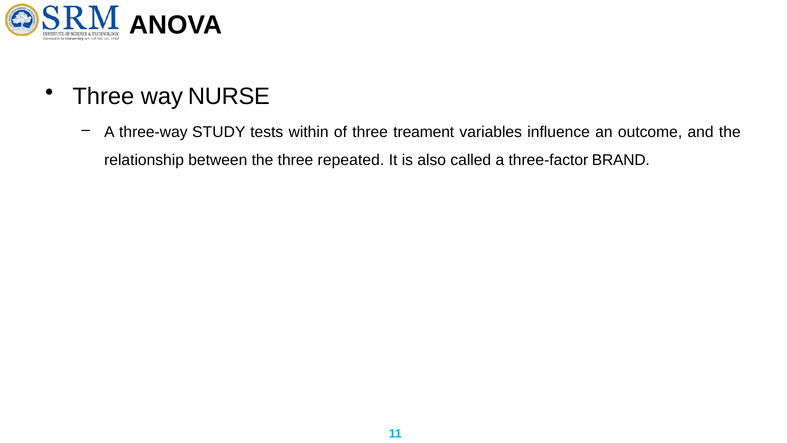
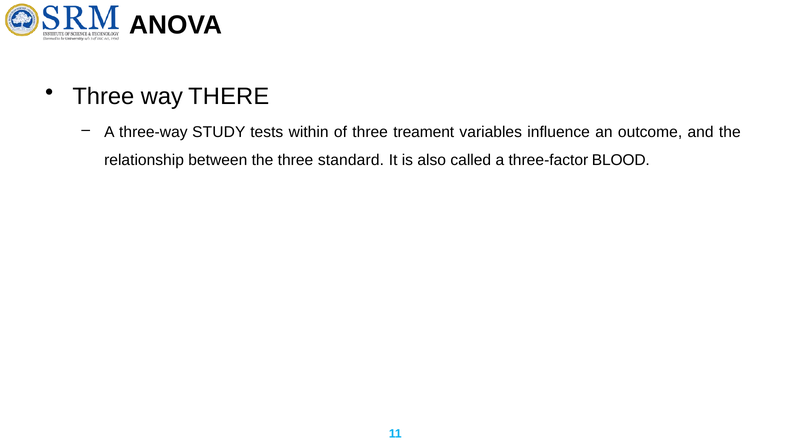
NURSE: NURSE -> THERE
repeated: repeated -> standard
BRAND: BRAND -> BLOOD
